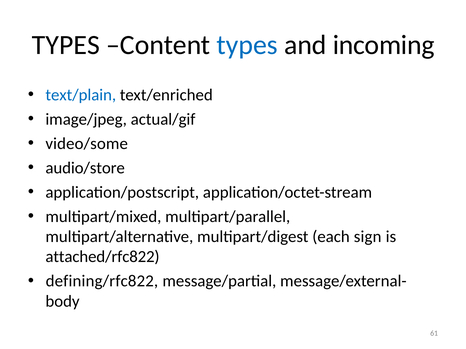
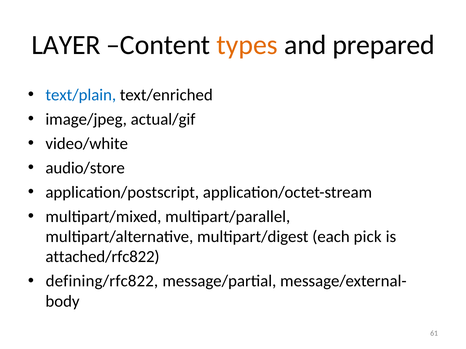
TYPES at (66, 45): TYPES -> LAYER
types at (247, 45) colour: blue -> orange
incoming: incoming -> prepared
video/some: video/some -> video/white
sign: sign -> pick
